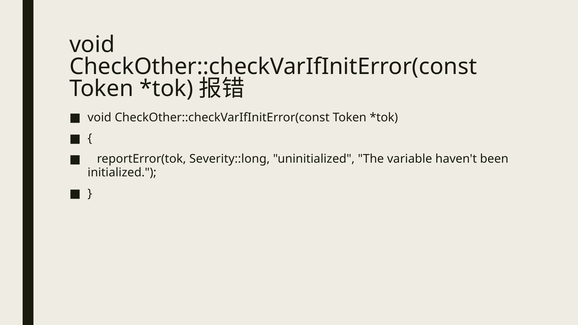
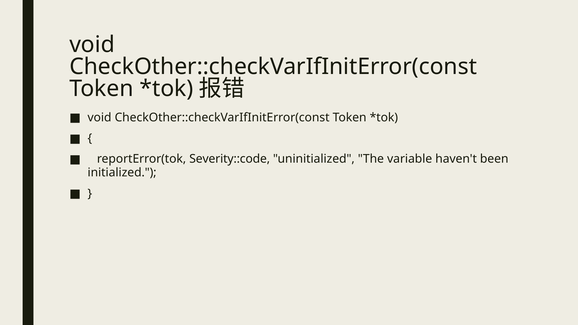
Severity::long: Severity::long -> Severity::code
